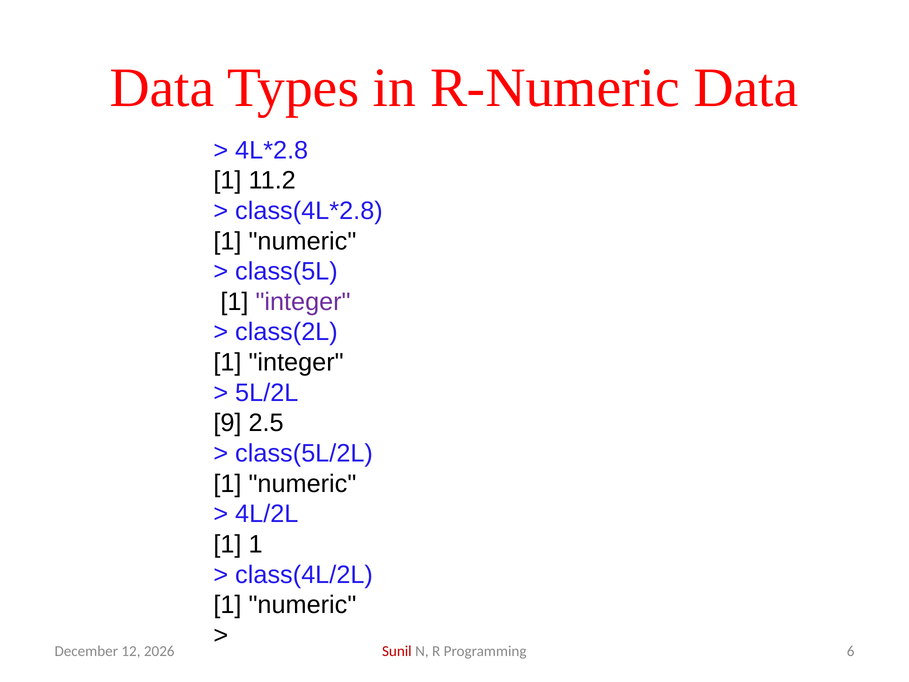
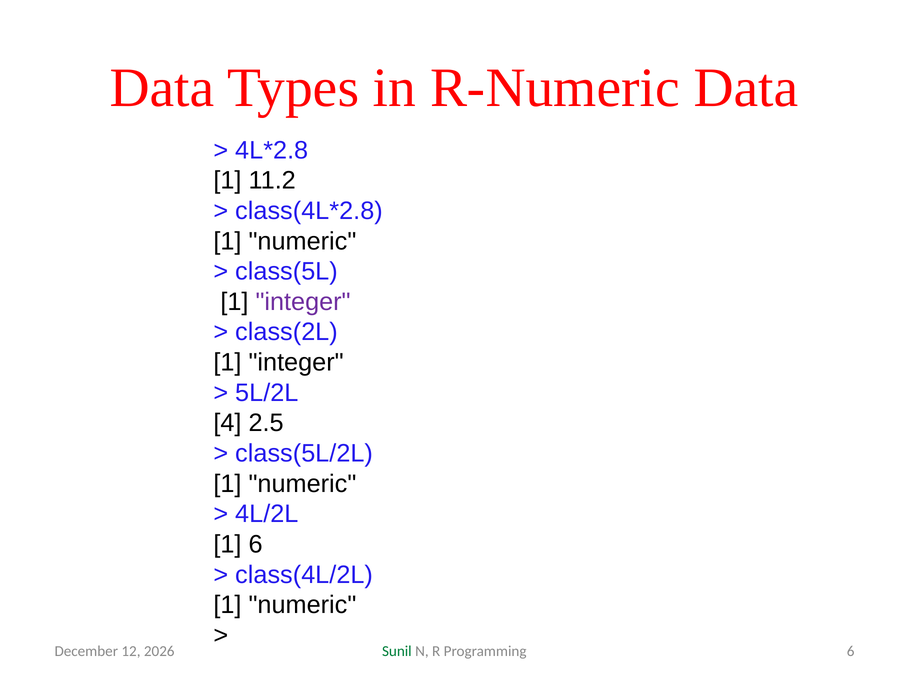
9: 9 -> 4
1 1: 1 -> 6
Sunil colour: red -> green
